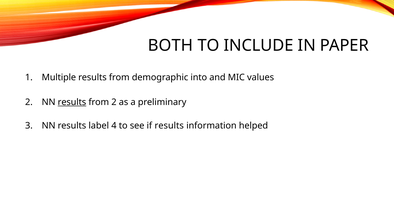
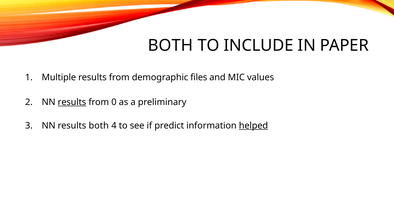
into: into -> files
from 2: 2 -> 0
results label: label -> both
if results: results -> predict
helped underline: none -> present
